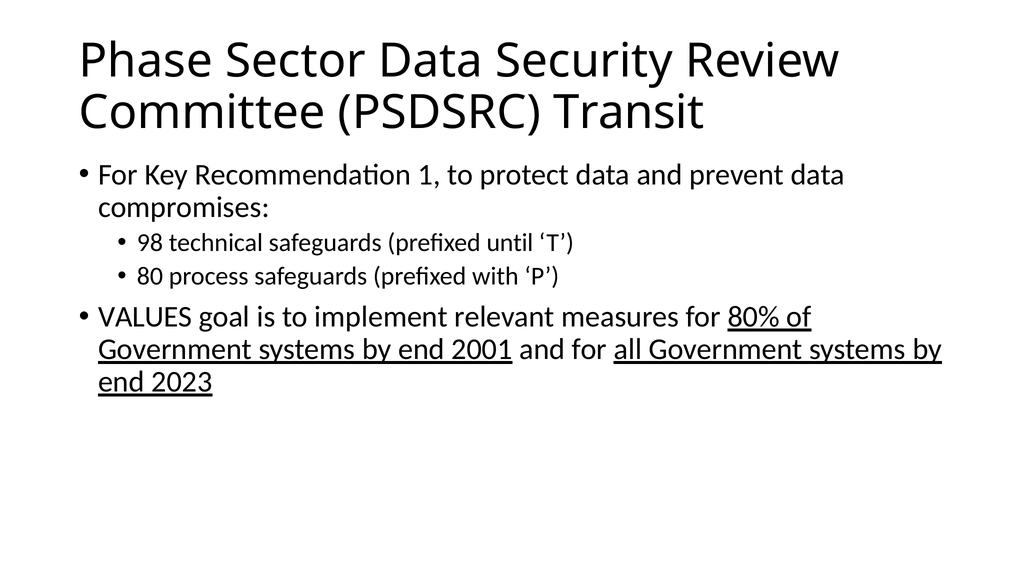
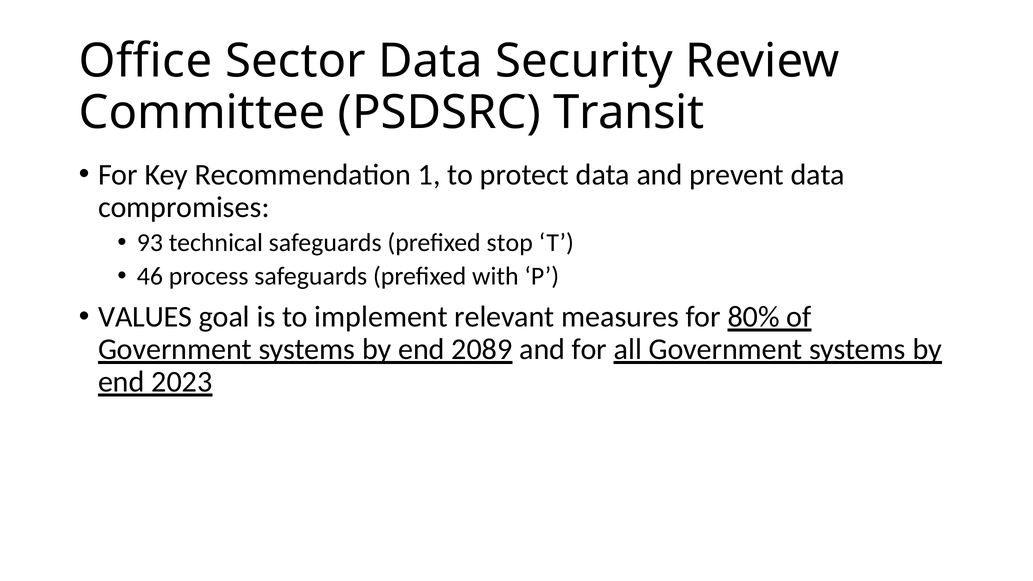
Phase: Phase -> Office
98: 98 -> 93
until: until -> stop
80: 80 -> 46
2001: 2001 -> 2089
